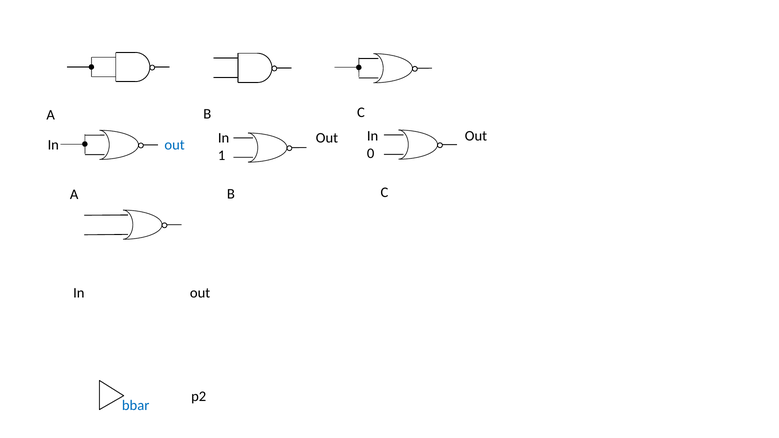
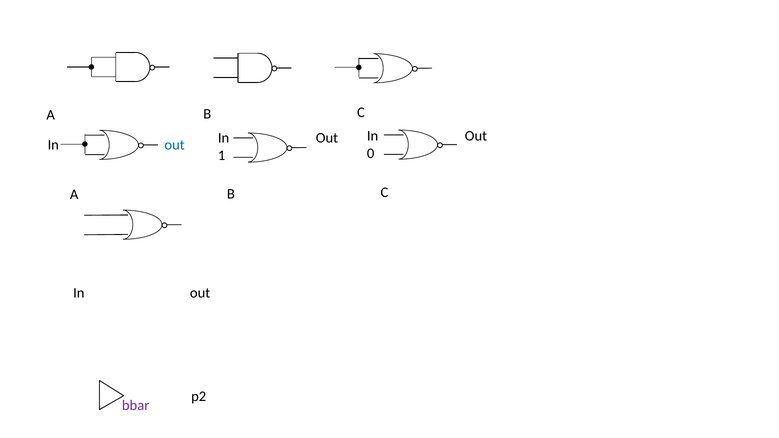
bbar colour: blue -> purple
